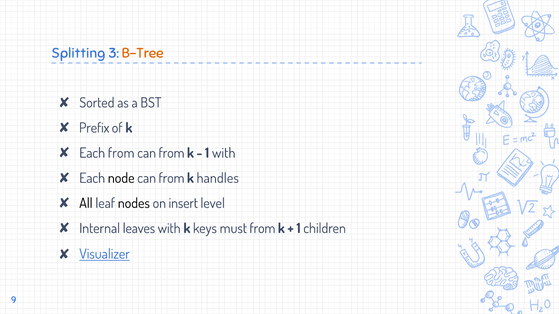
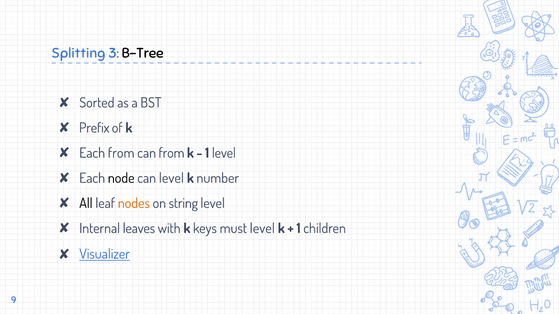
B-Tree colour: orange -> black
1 with: with -> level
from at (172, 178): from -> level
handles: handles -> number
nodes colour: black -> orange
insert: insert -> string
must from: from -> level
